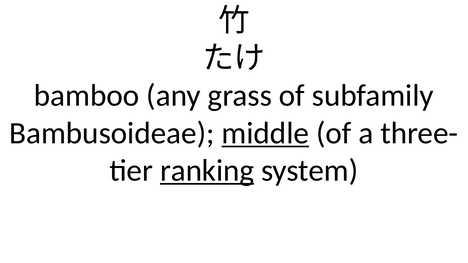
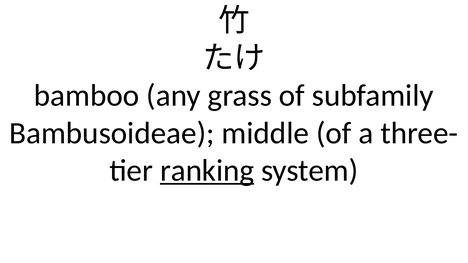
middle underline: present -> none
